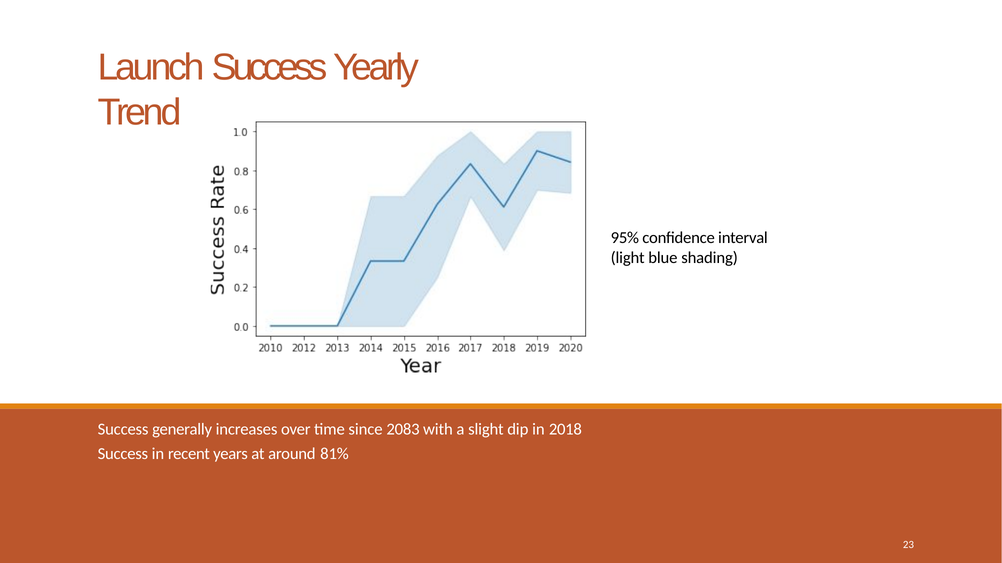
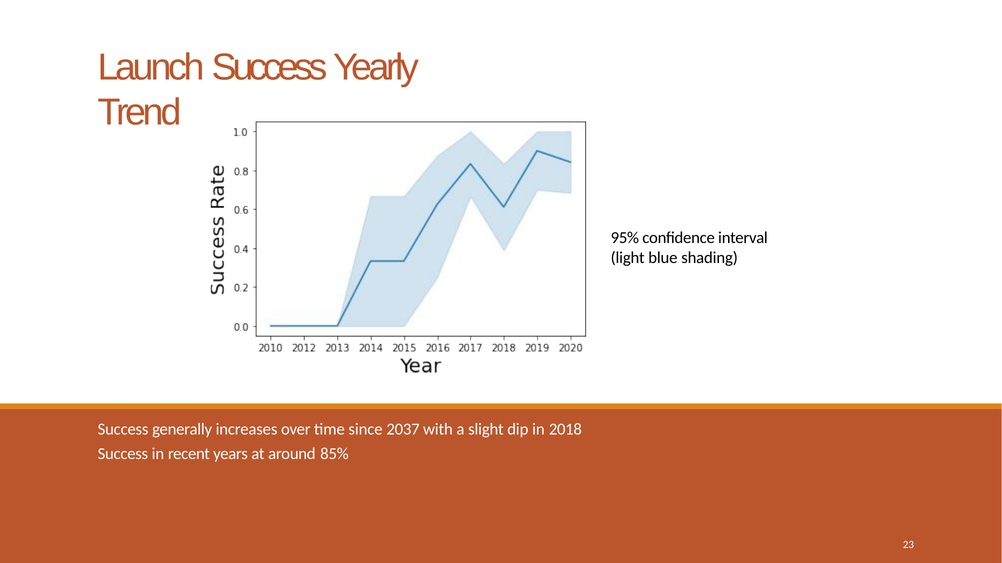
2083: 2083 -> 2037
81%: 81% -> 85%
